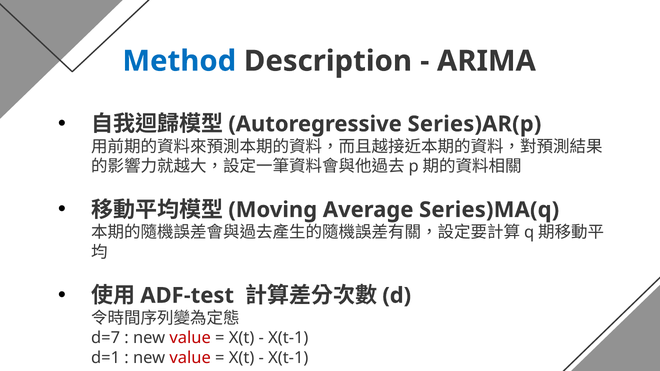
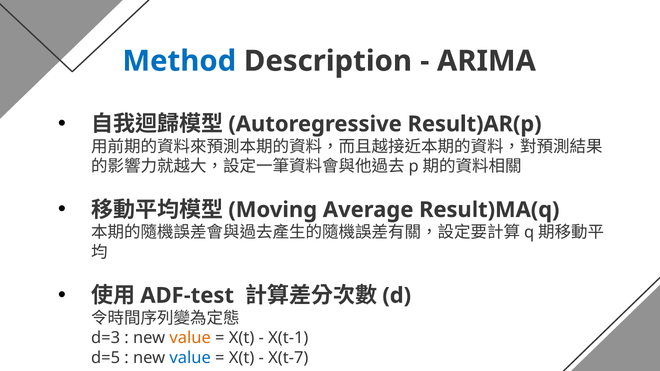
Series)AR(p: Series)AR(p -> Result)AR(p
Series)MA(q: Series)MA(q -> Result)MA(q
d=7: d=7 -> d=3
value at (190, 338) colour: red -> orange
d=1: d=1 -> d=5
value at (190, 358) colour: red -> blue
X(t-1 at (288, 358): X(t-1 -> X(t-7
